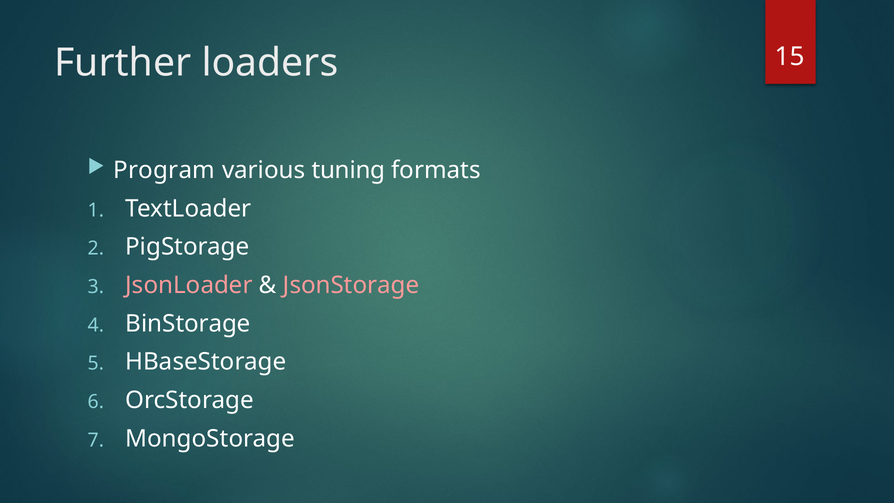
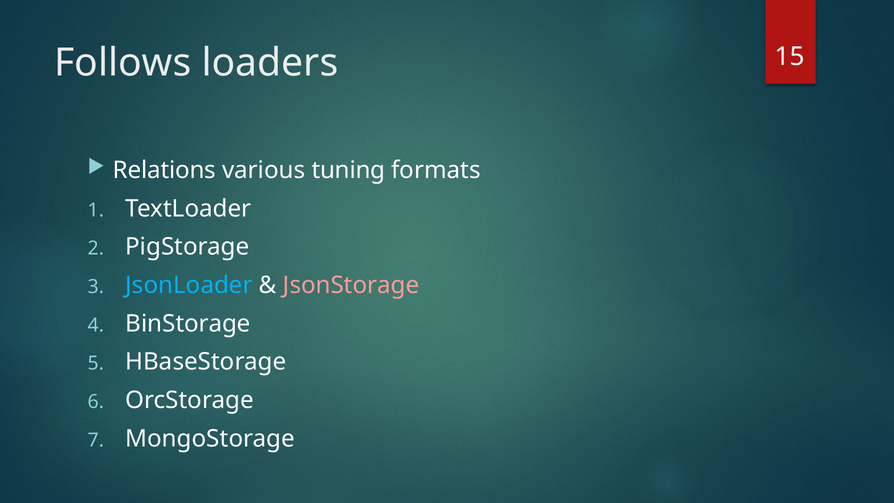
Further: Further -> Follows
Program: Program -> Relations
JsonLoader colour: pink -> light blue
